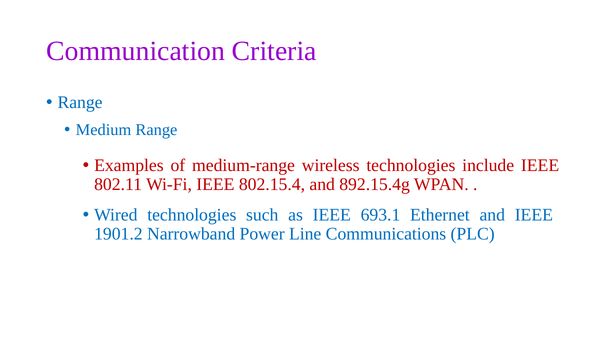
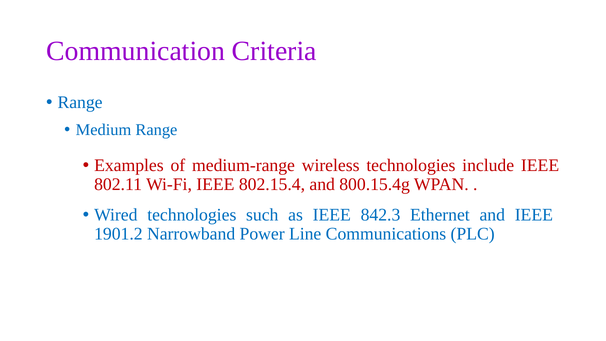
892.15.4g: 892.15.4g -> 800.15.4g
693.1: 693.1 -> 842.3
